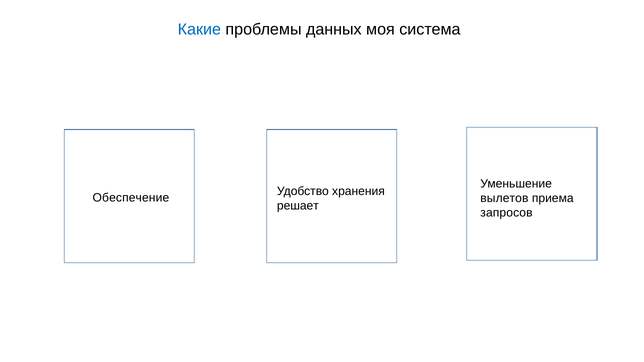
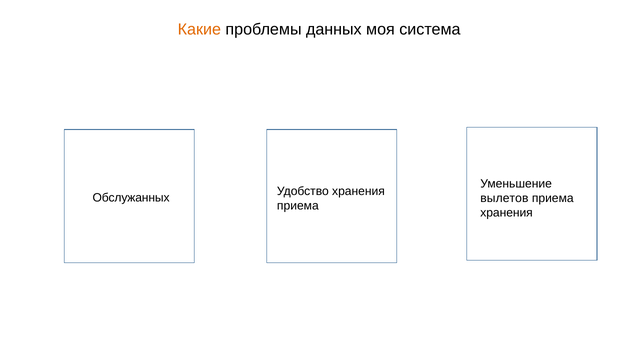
Какие colour: blue -> orange
Обеспечение: Обеспечение -> Обслужанных
решает at (298, 206): решает -> приема
запросов at (506, 213): запросов -> хранения
